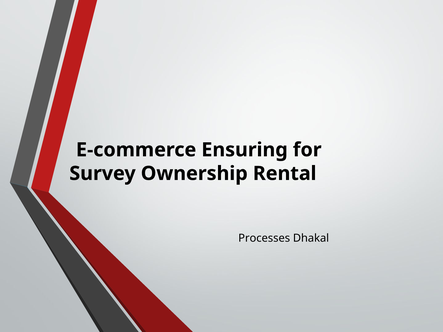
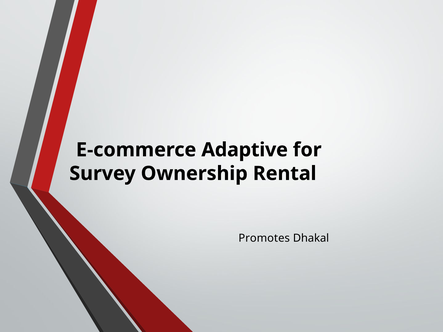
Ensuring: Ensuring -> Adaptive
Processes: Processes -> Promotes
